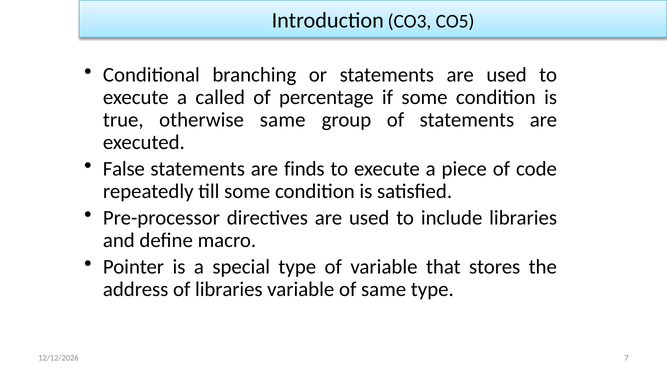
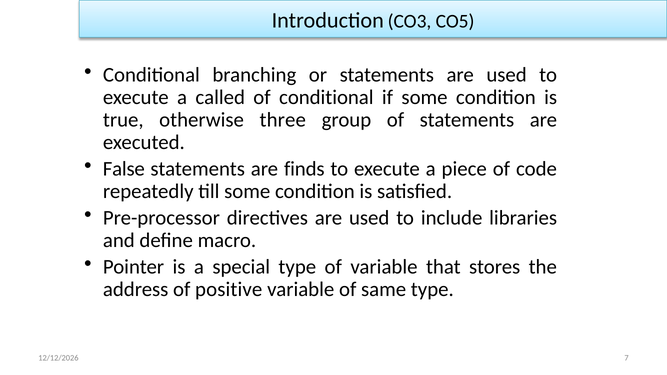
of percentage: percentage -> conditional
otherwise same: same -> three
of libraries: libraries -> positive
